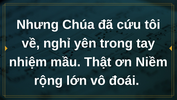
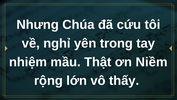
đoái: đoái -> thấy
